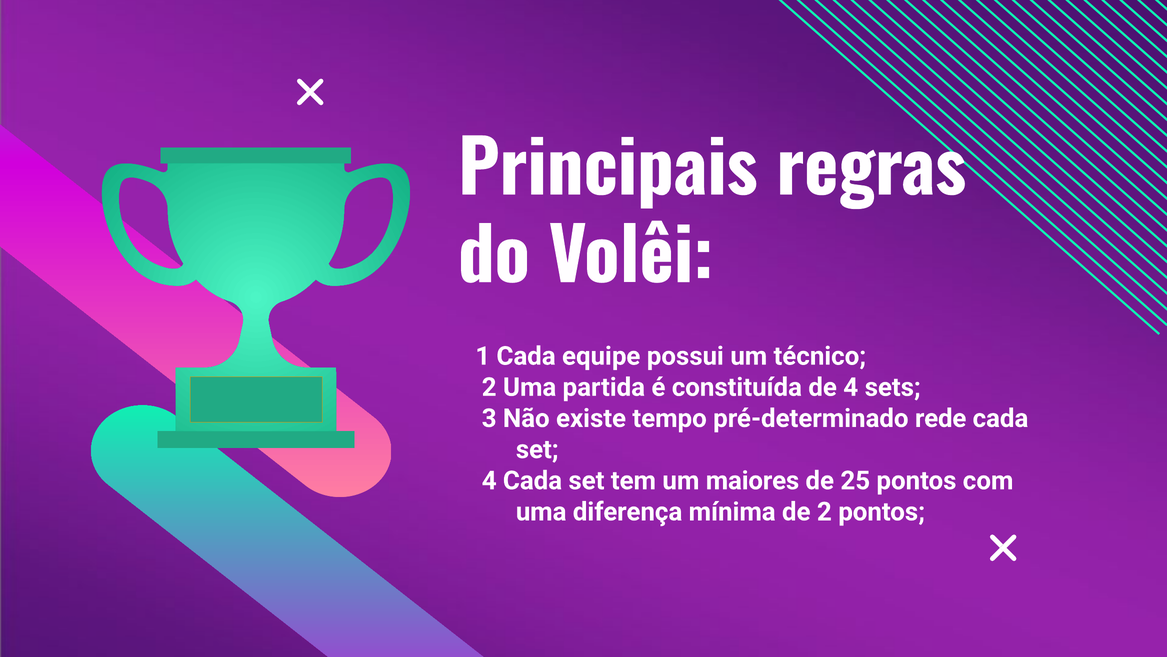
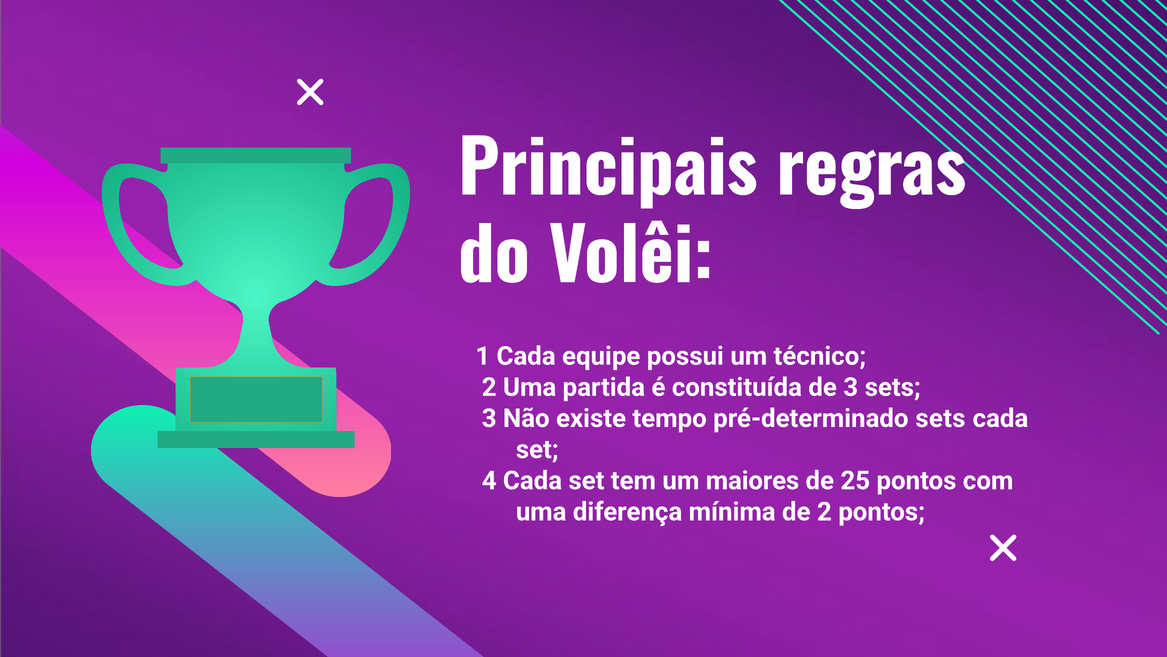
de 4: 4 -> 3
pré-determinado rede: rede -> sets
